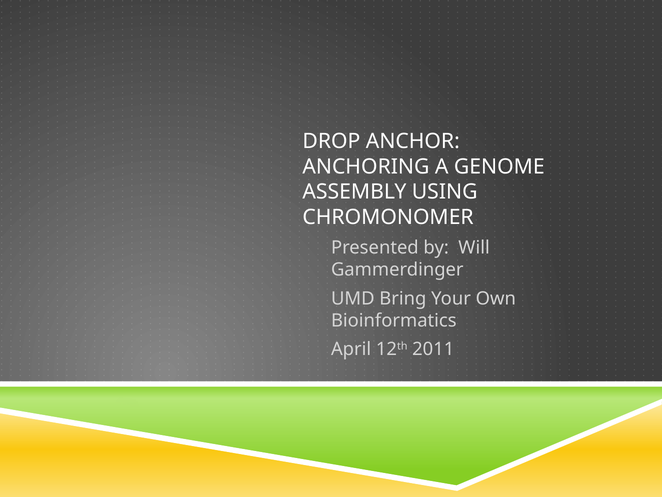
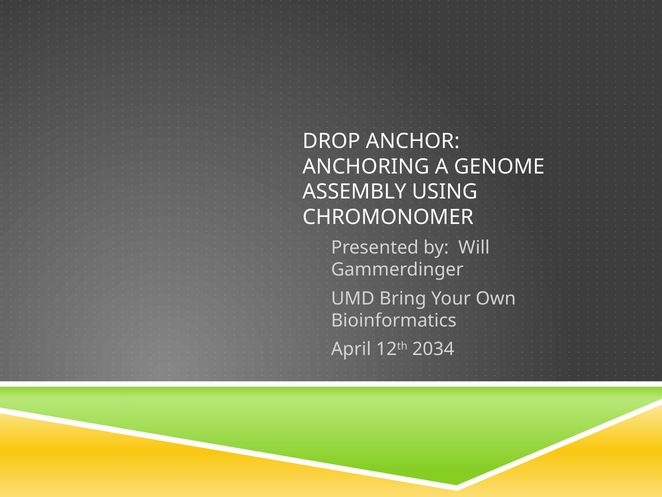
2011: 2011 -> 2034
